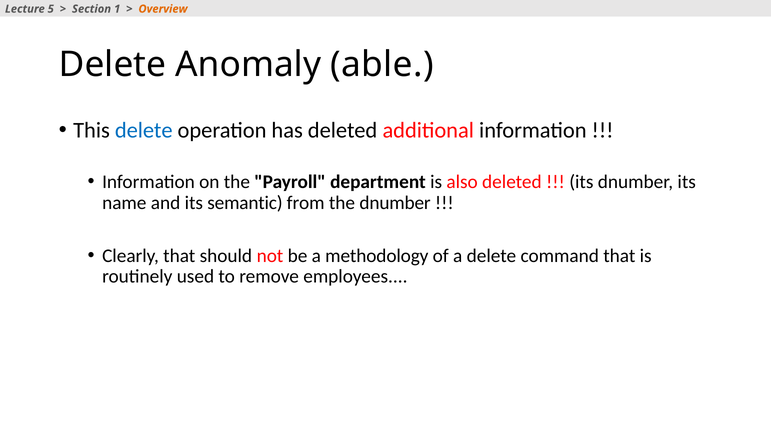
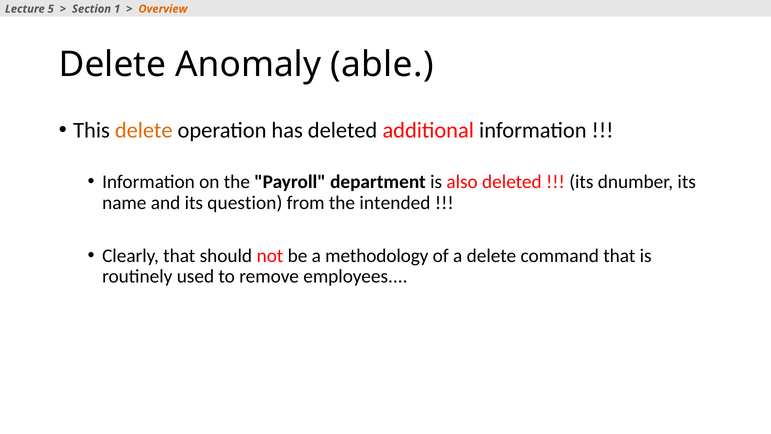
delete at (144, 130) colour: blue -> orange
semantic: semantic -> question
the dnumber: dnumber -> intended
